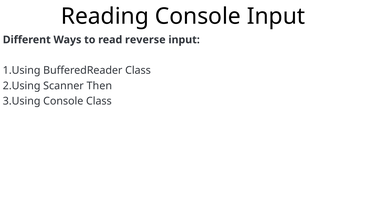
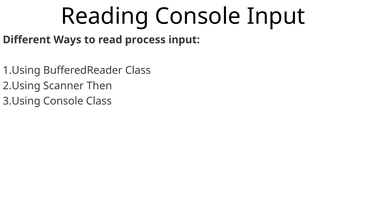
reverse: reverse -> process
